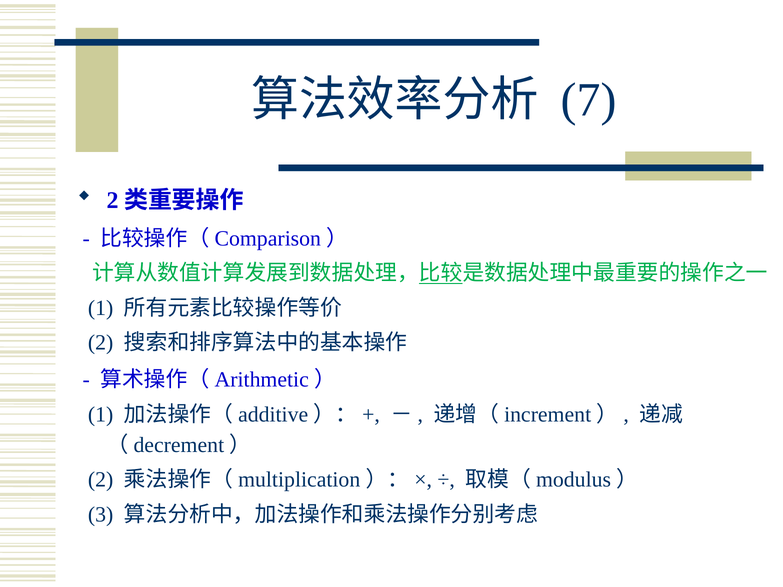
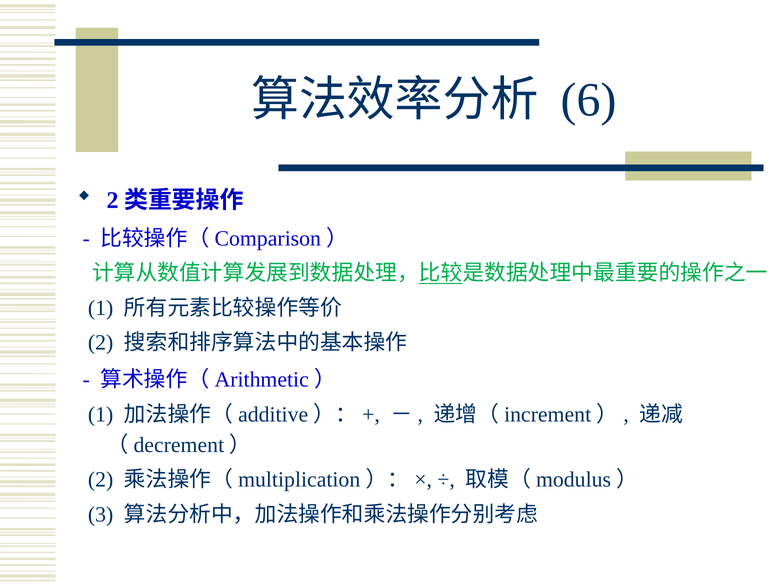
7: 7 -> 6
